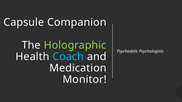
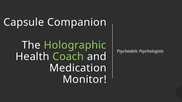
Coach colour: light blue -> light green
